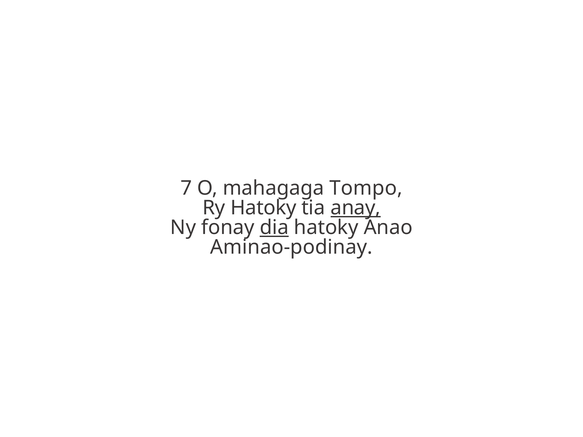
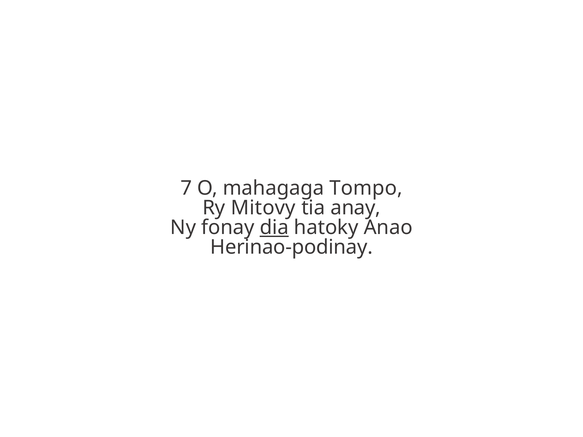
Ry Hatoky: Hatoky -> Mitovy
anay underline: present -> none
Aminao-podinay: Aminao-podinay -> Herinao-podinay
